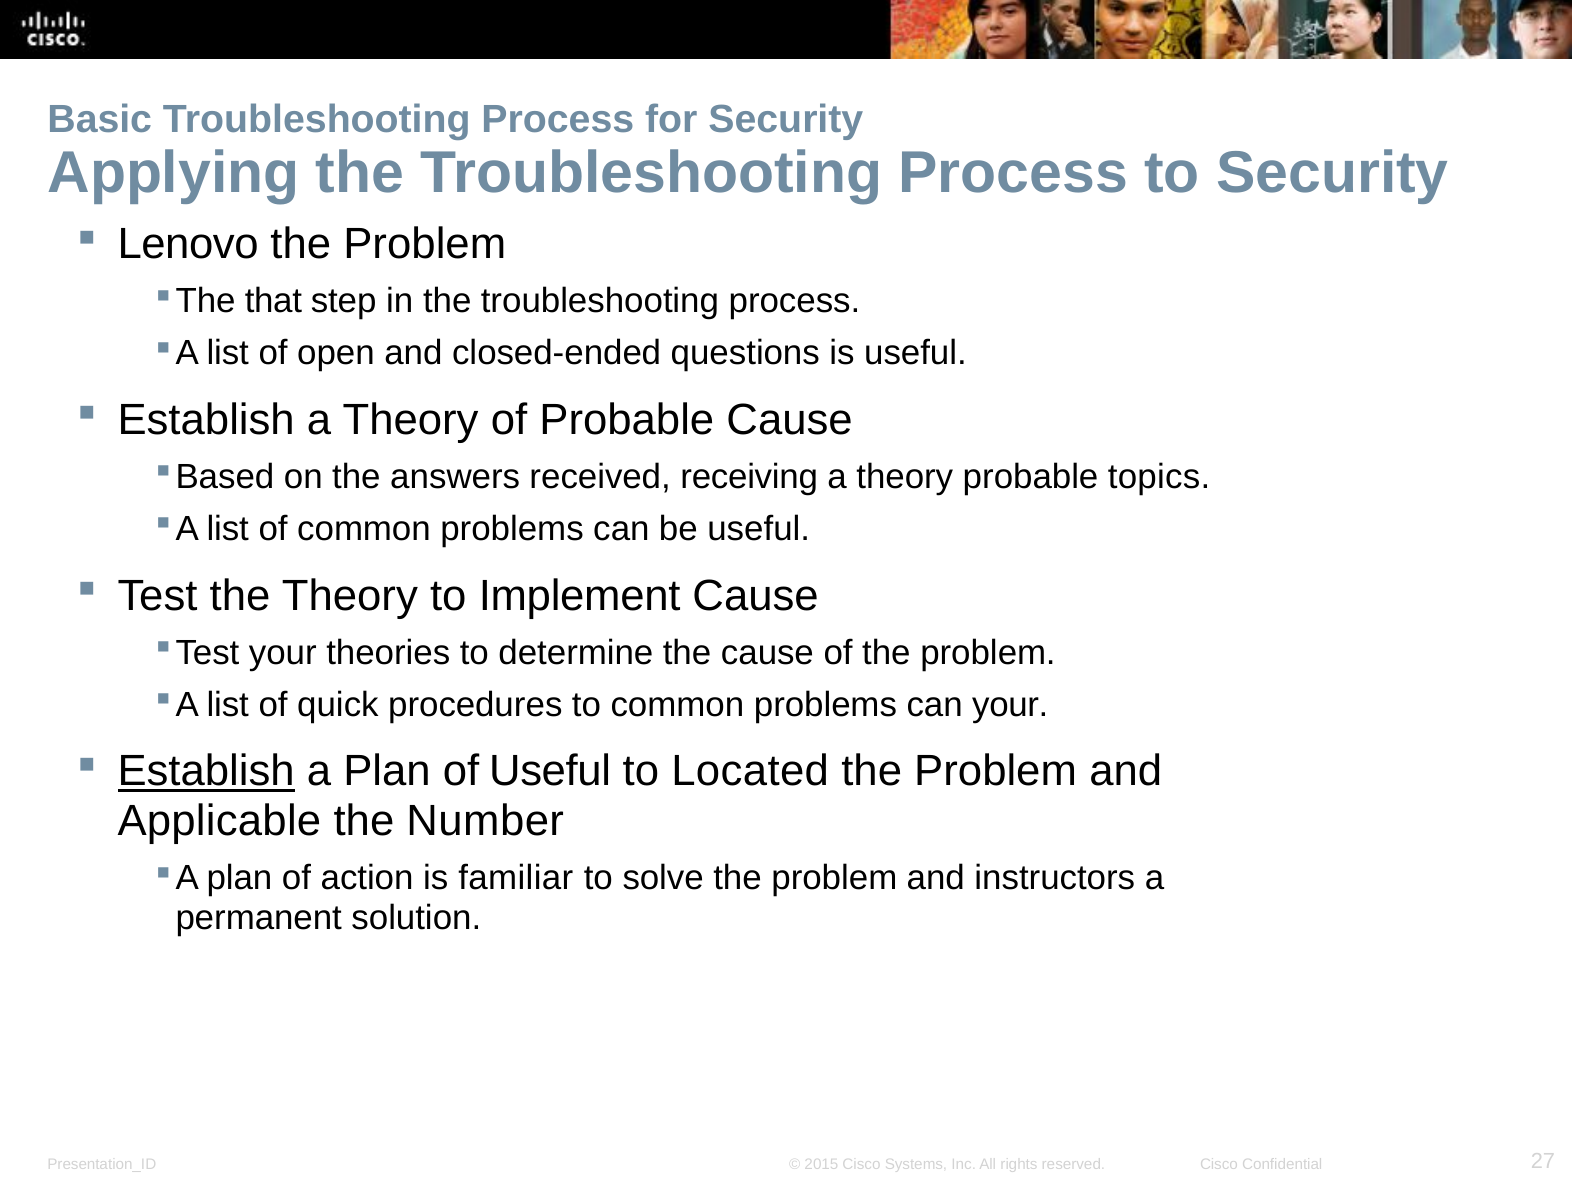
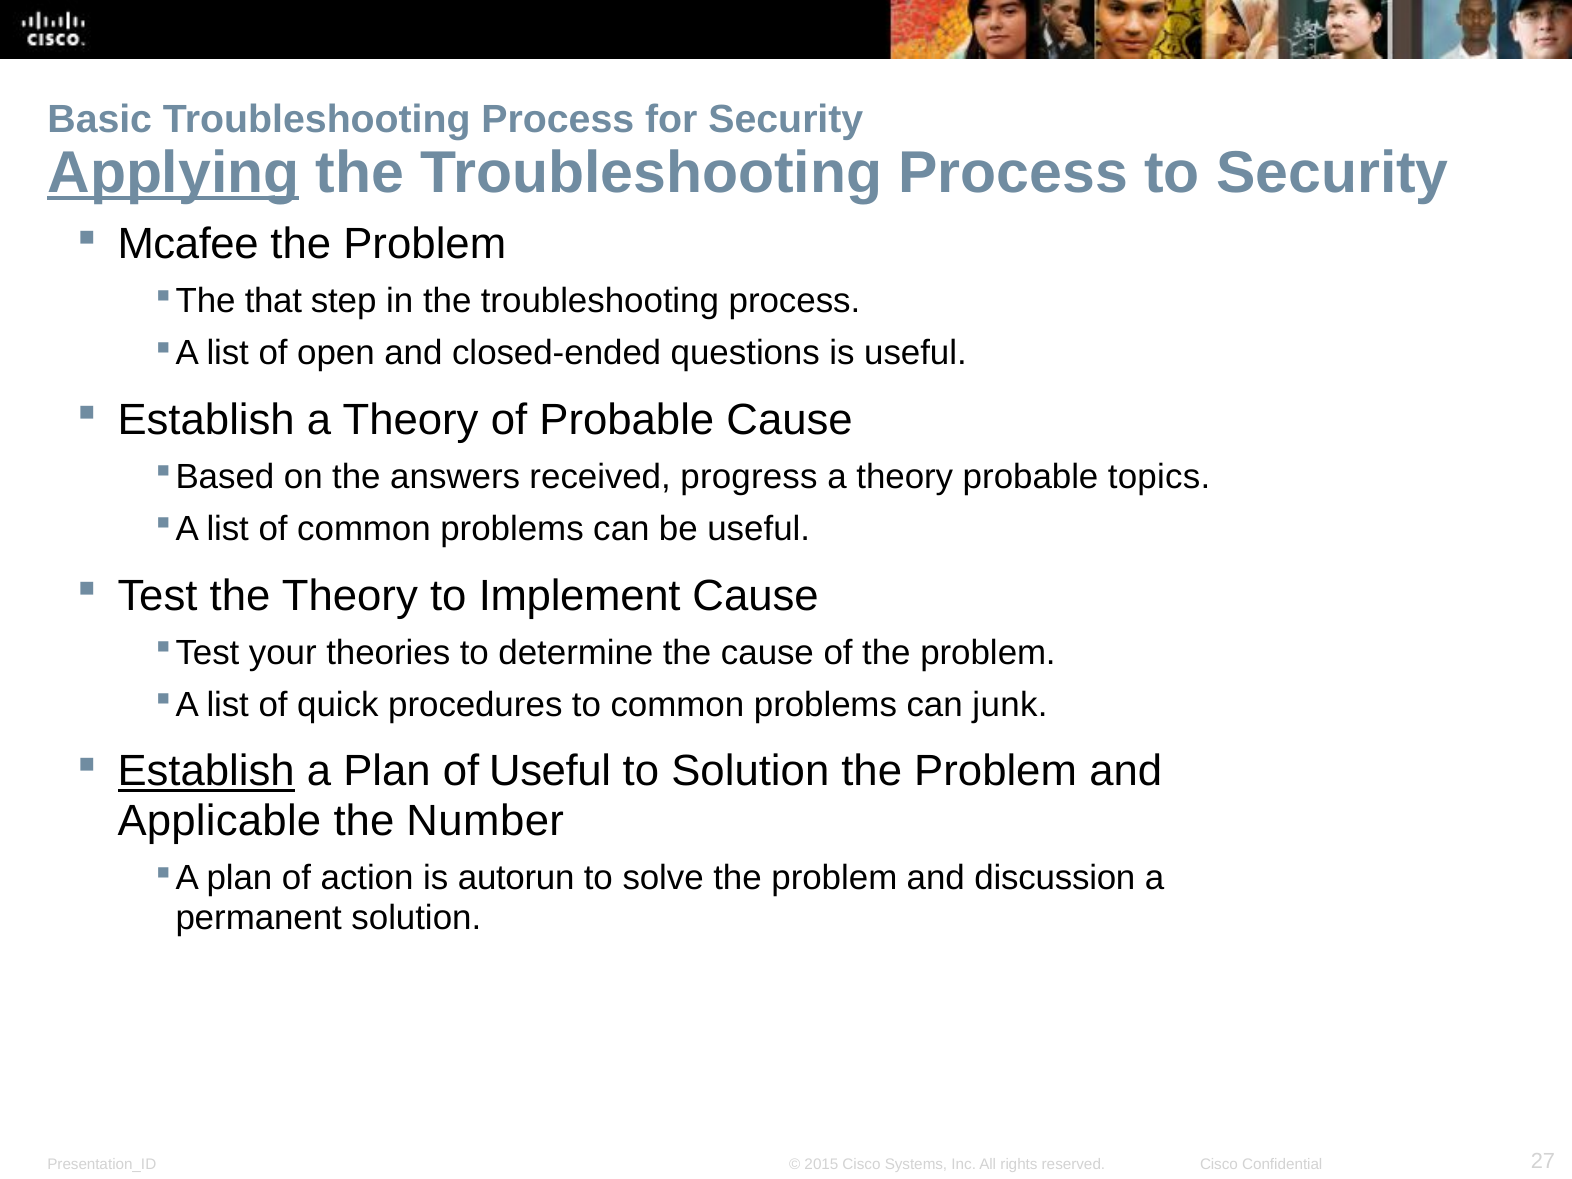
Applying underline: none -> present
Lenovo: Lenovo -> Mcafee
receiving: receiving -> progress
can your: your -> junk
to Located: Located -> Solution
familiar: familiar -> autorun
instructors: instructors -> discussion
